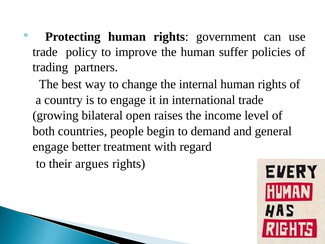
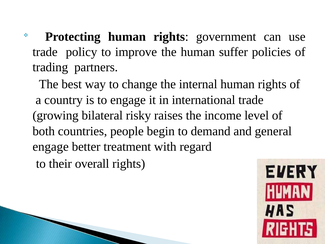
open: open -> risky
argues: argues -> overall
